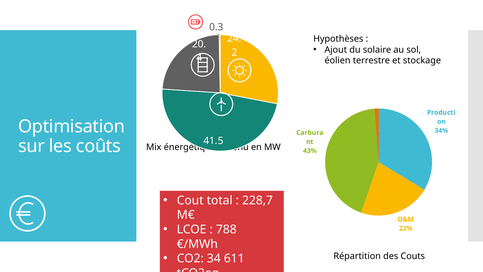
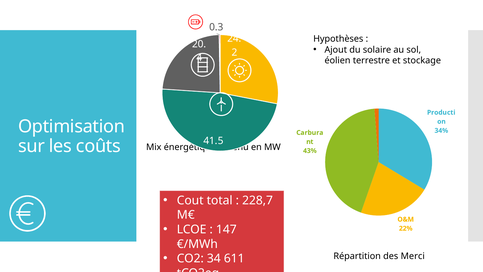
788: 788 -> 147
Couts: Couts -> Merci
